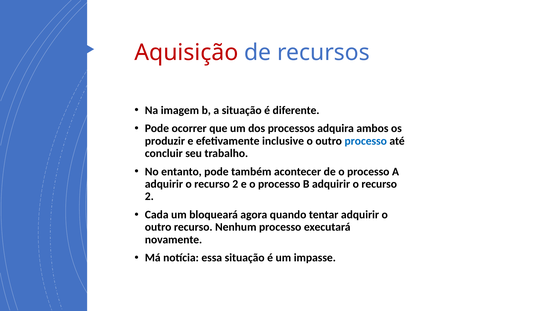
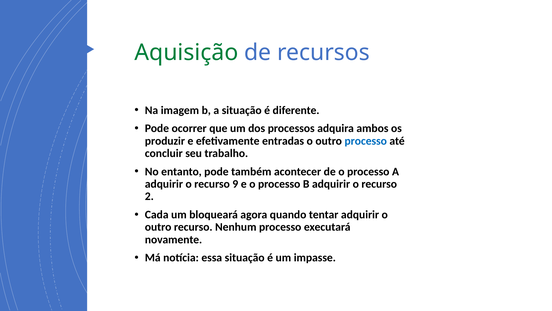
Aquisição colour: red -> green
inclusive: inclusive -> entradas
2 at (235, 184): 2 -> 9
